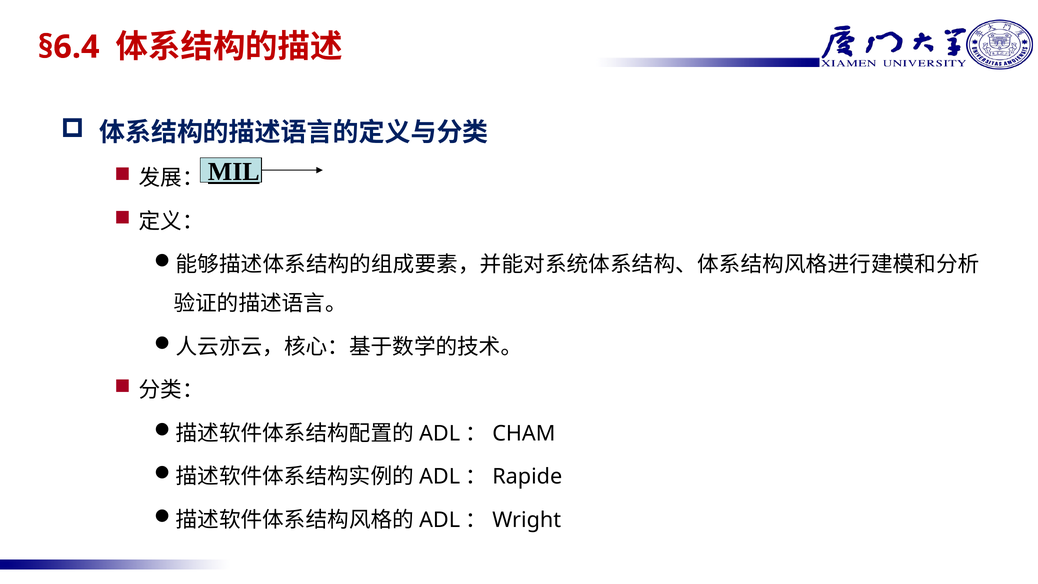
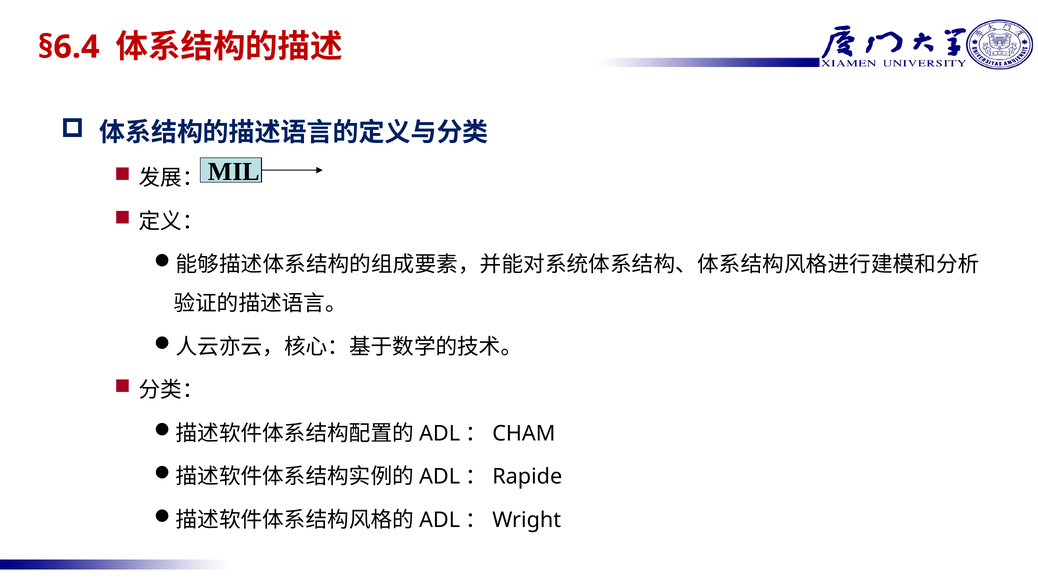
MIL underline: present -> none
